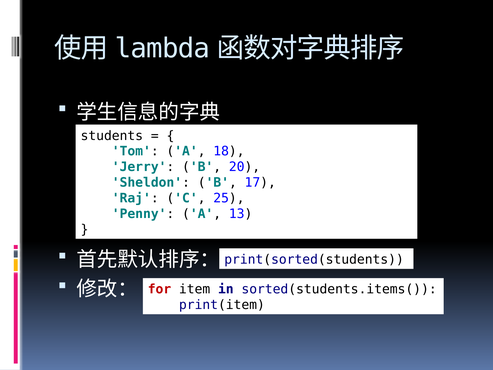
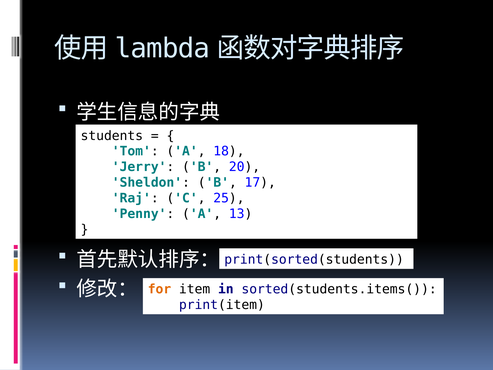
for colour: red -> orange
